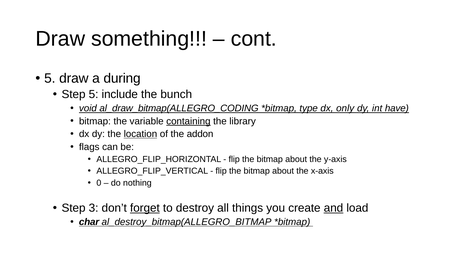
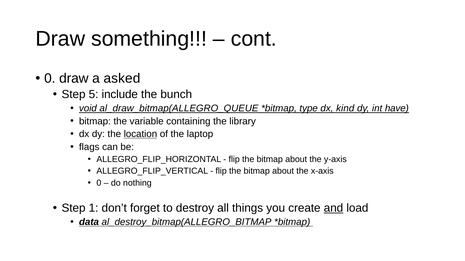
5 at (50, 79): 5 -> 0
during: during -> asked
al_draw_bitmap(ALLEGRO_CODING: al_draw_bitmap(ALLEGRO_CODING -> al_draw_bitmap(ALLEGRO_QUEUE
only: only -> kind
containing underline: present -> none
addon: addon -> laptop
3: 3 -> 1
forget underline: present -> none
char: char -> data
